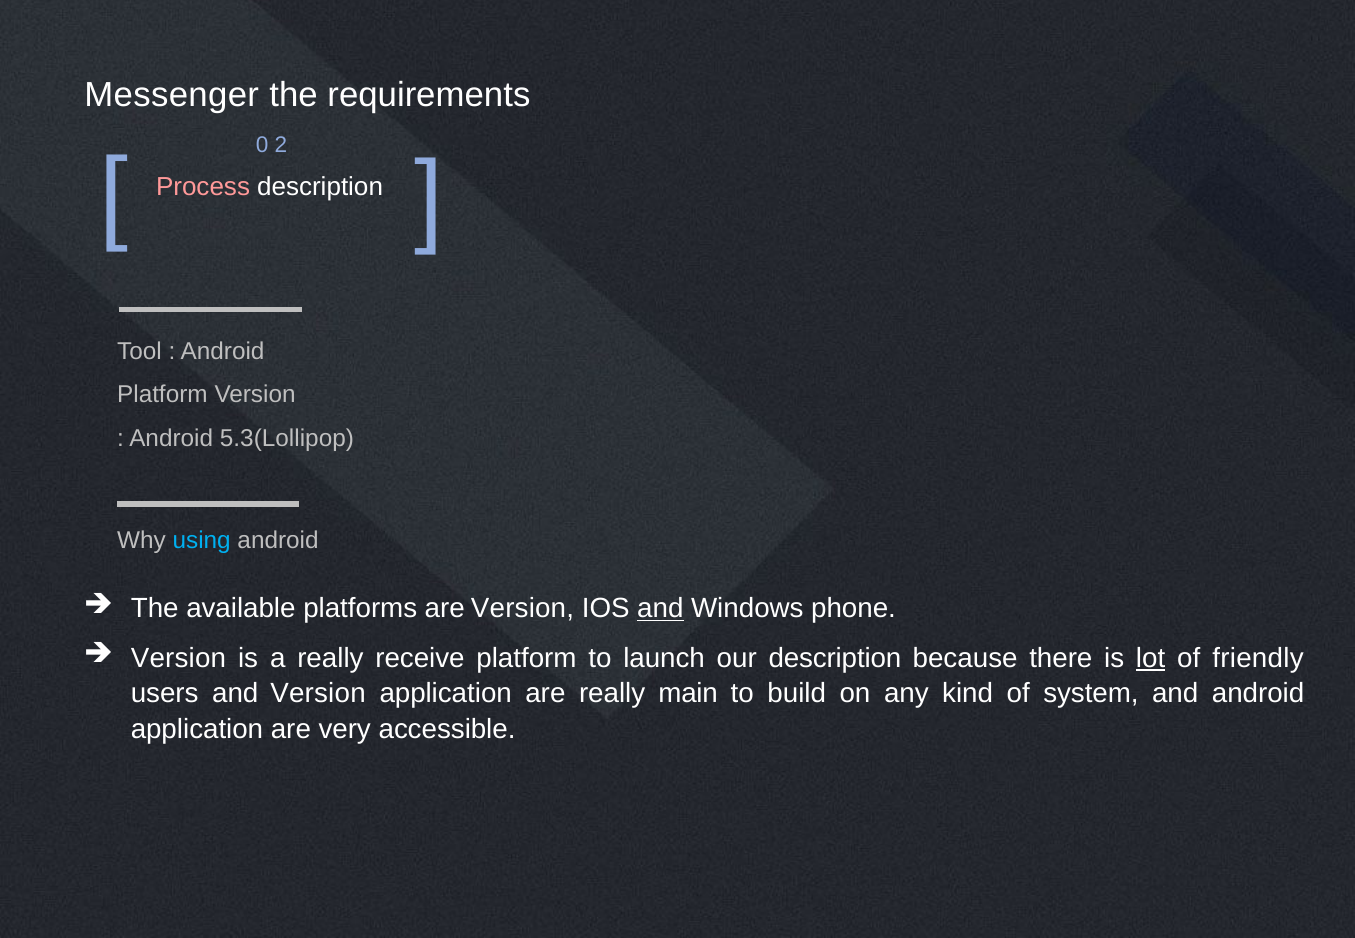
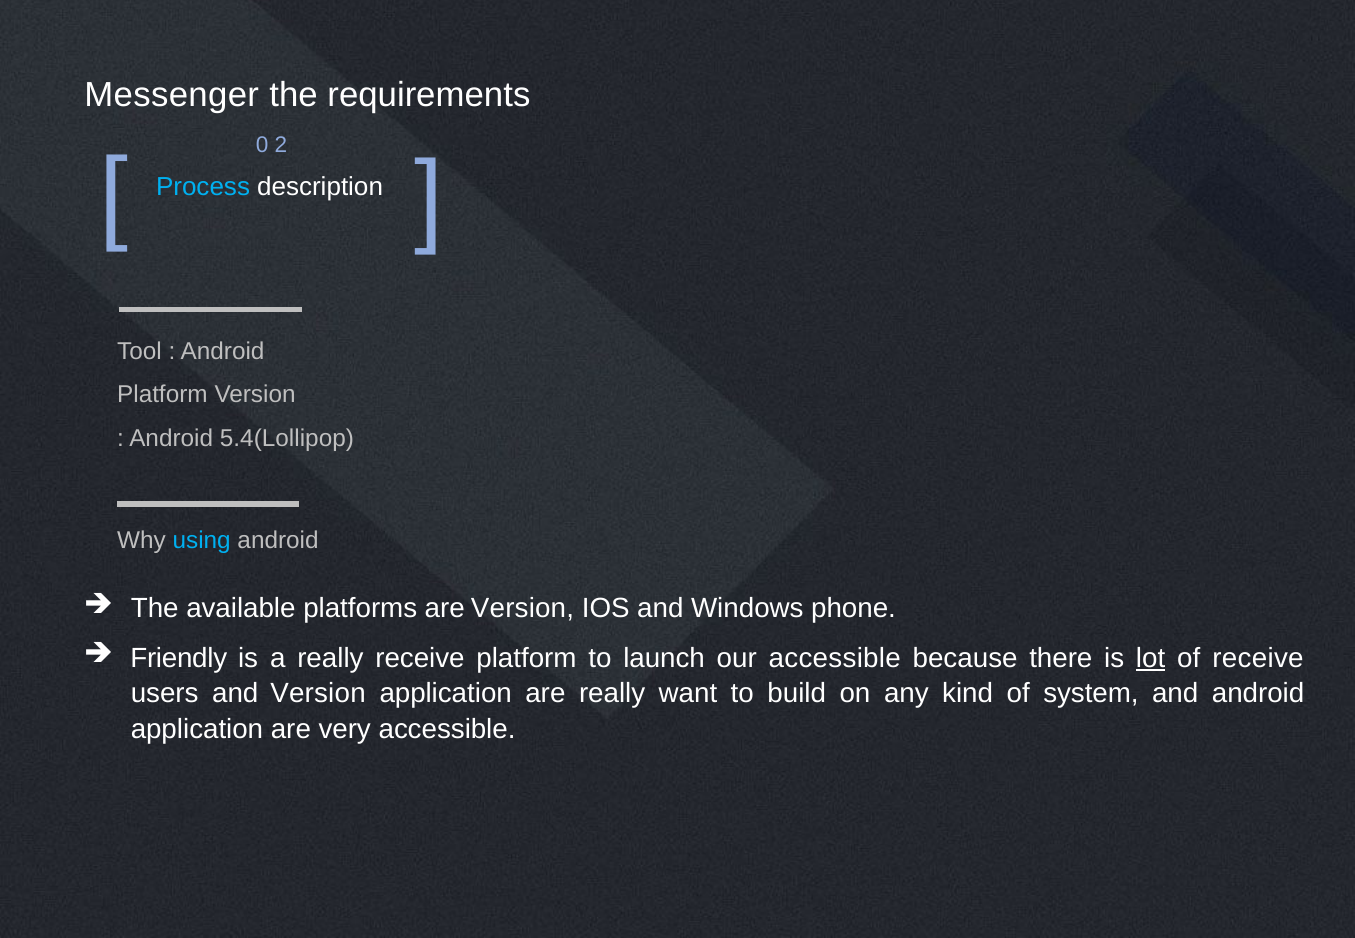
Process colour: pink -> light blue
5.3(Lollipop: 5.3(Lollipop -> 5.4(Lollipop
and at (660, 609) underline: present -> none
Version at (179, 658): Version -> Friendly
our description: description -> accessible
of friendly: friendly -> receive
main: main -> want
